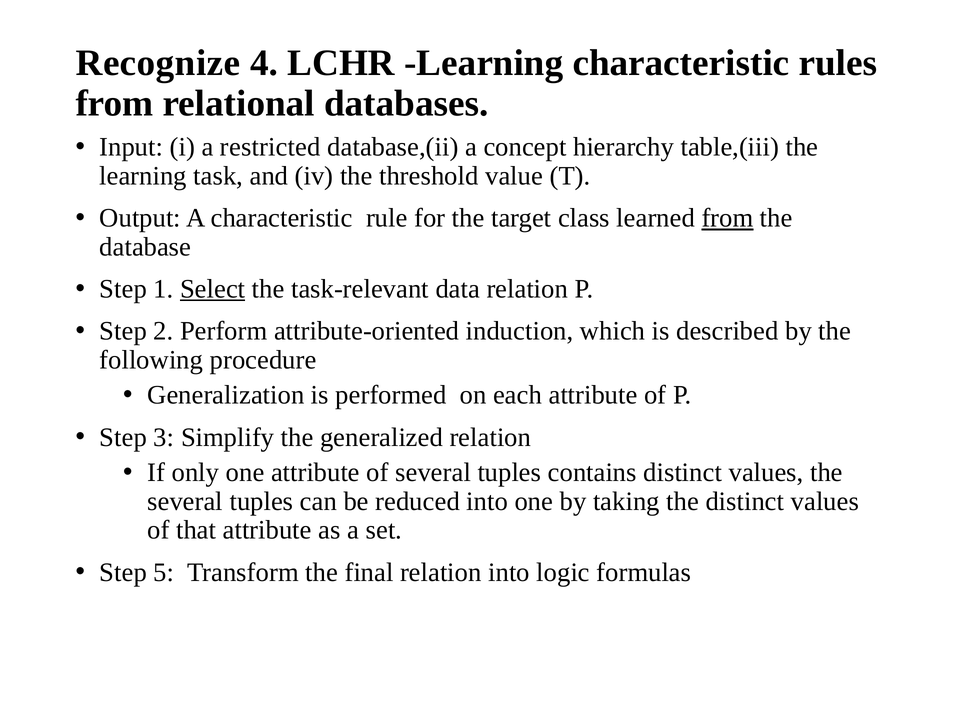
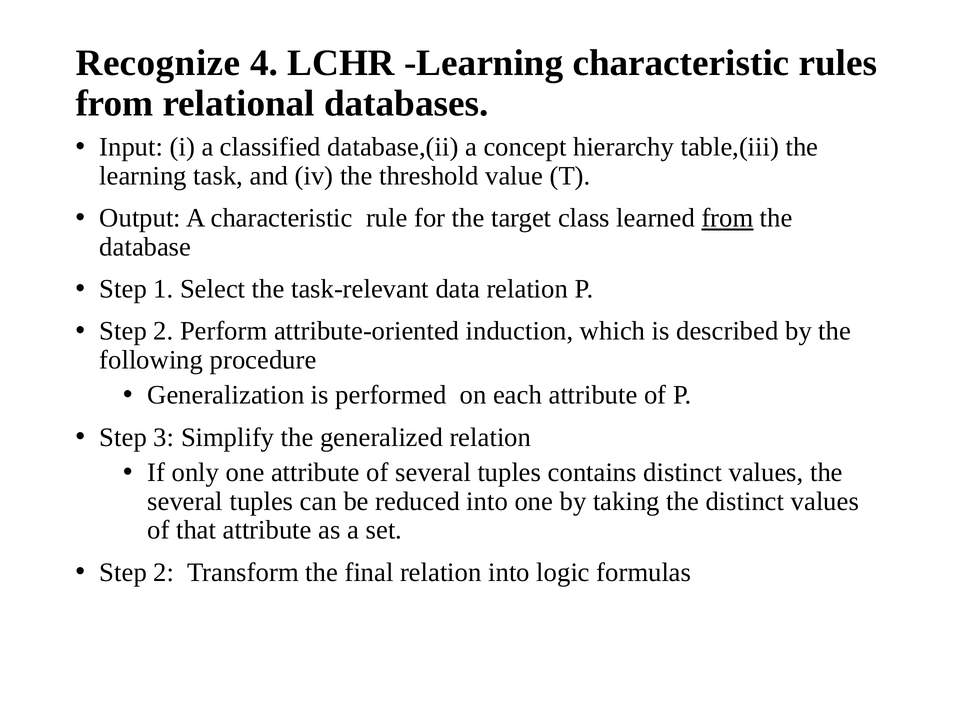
restricted: restricted -> classified
Select underline: present -> none
5 at (164, 572): 5 -> 2
